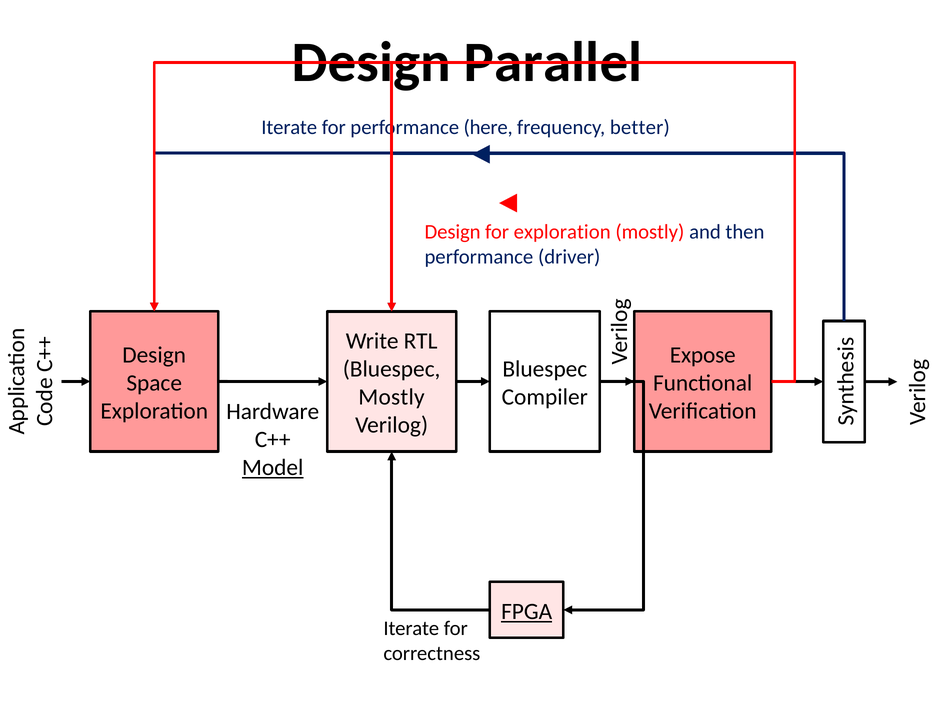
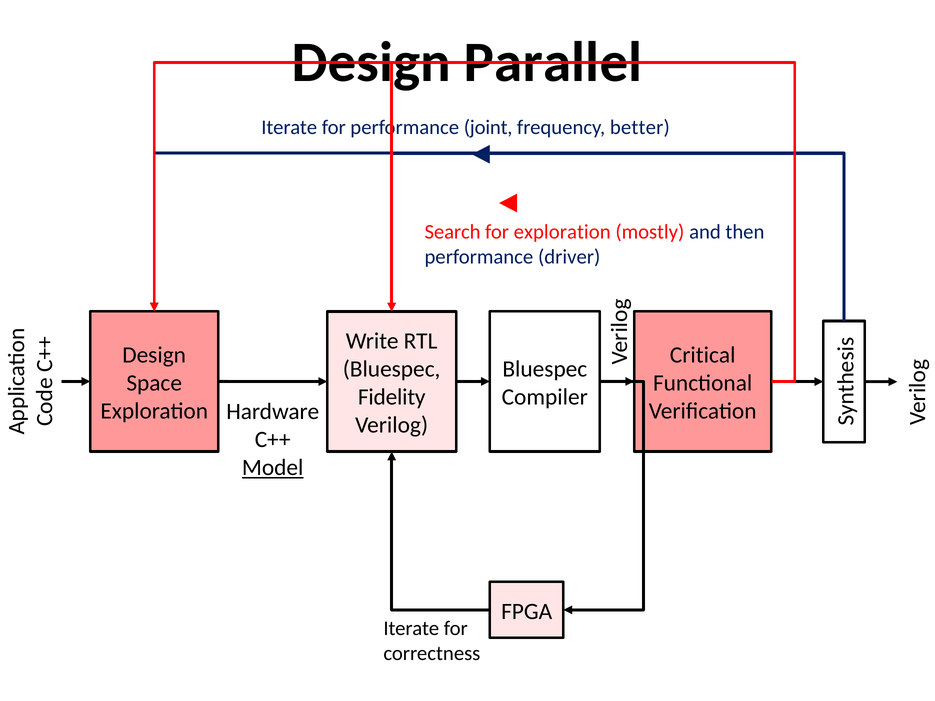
here: here -> joint
Design at (453, 232): Design -> Search
Expose: Expose -> Critical
Mostly at (392, 397): Mostly -> Fidelity
FPGA underline: present -> none
